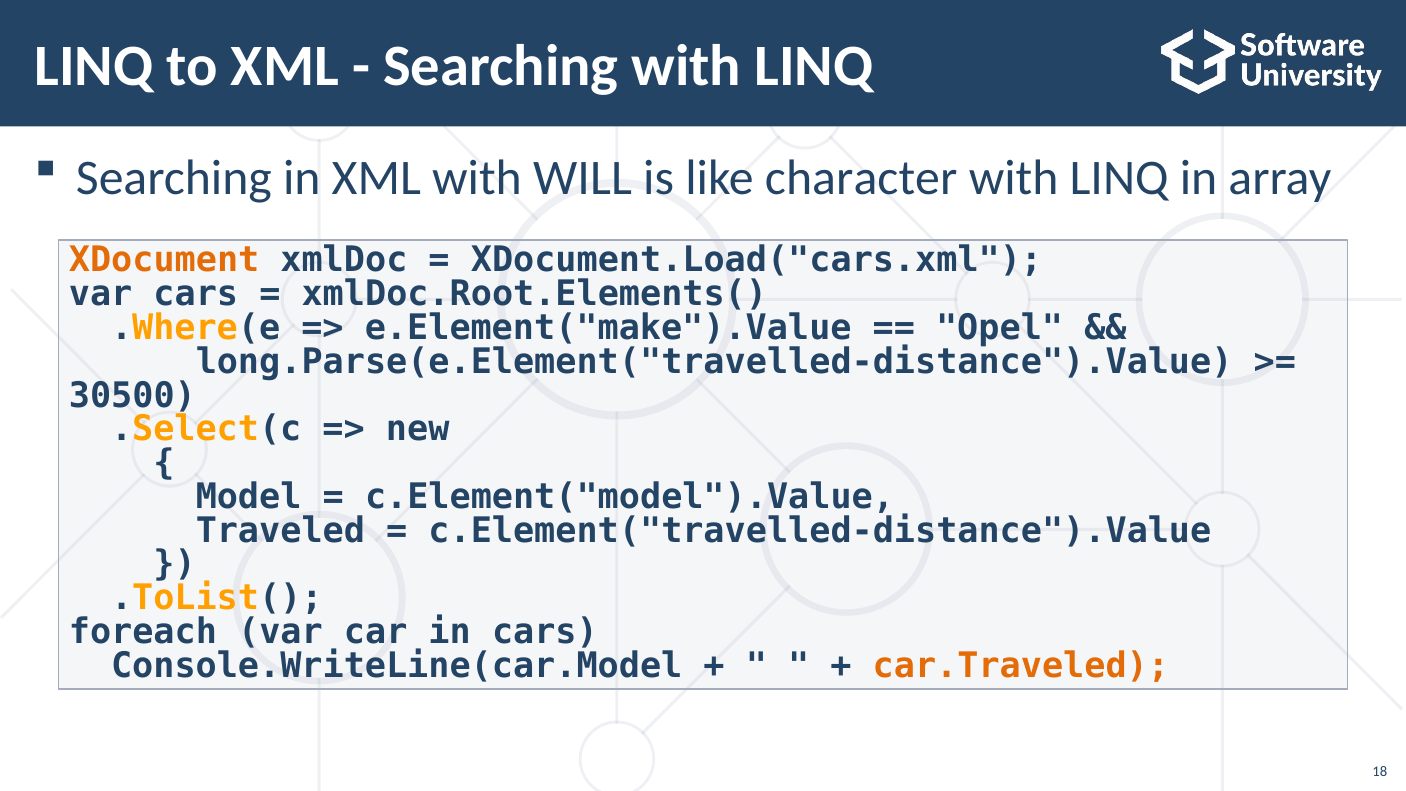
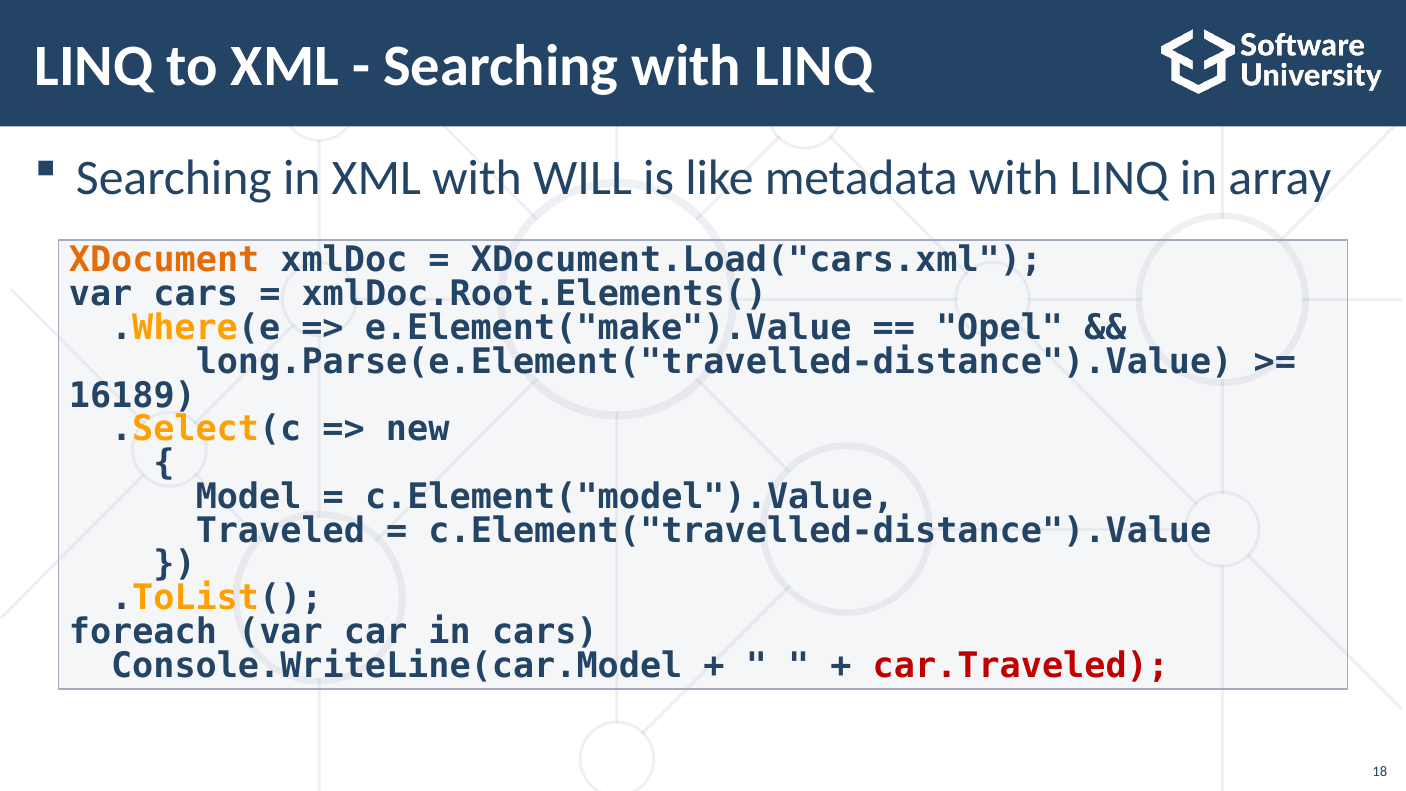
character: character -> metadata
30500: 30500 -> 16189
car.Traveled colour: orange -> red
